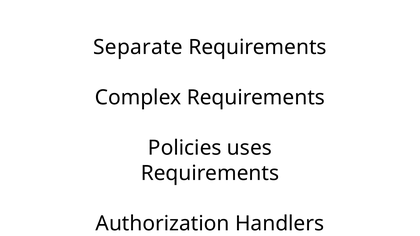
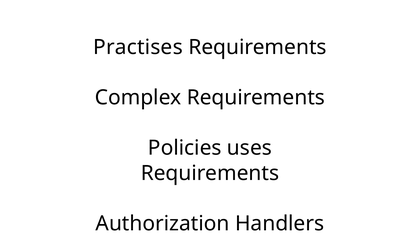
Separate: Separate -> Practises
